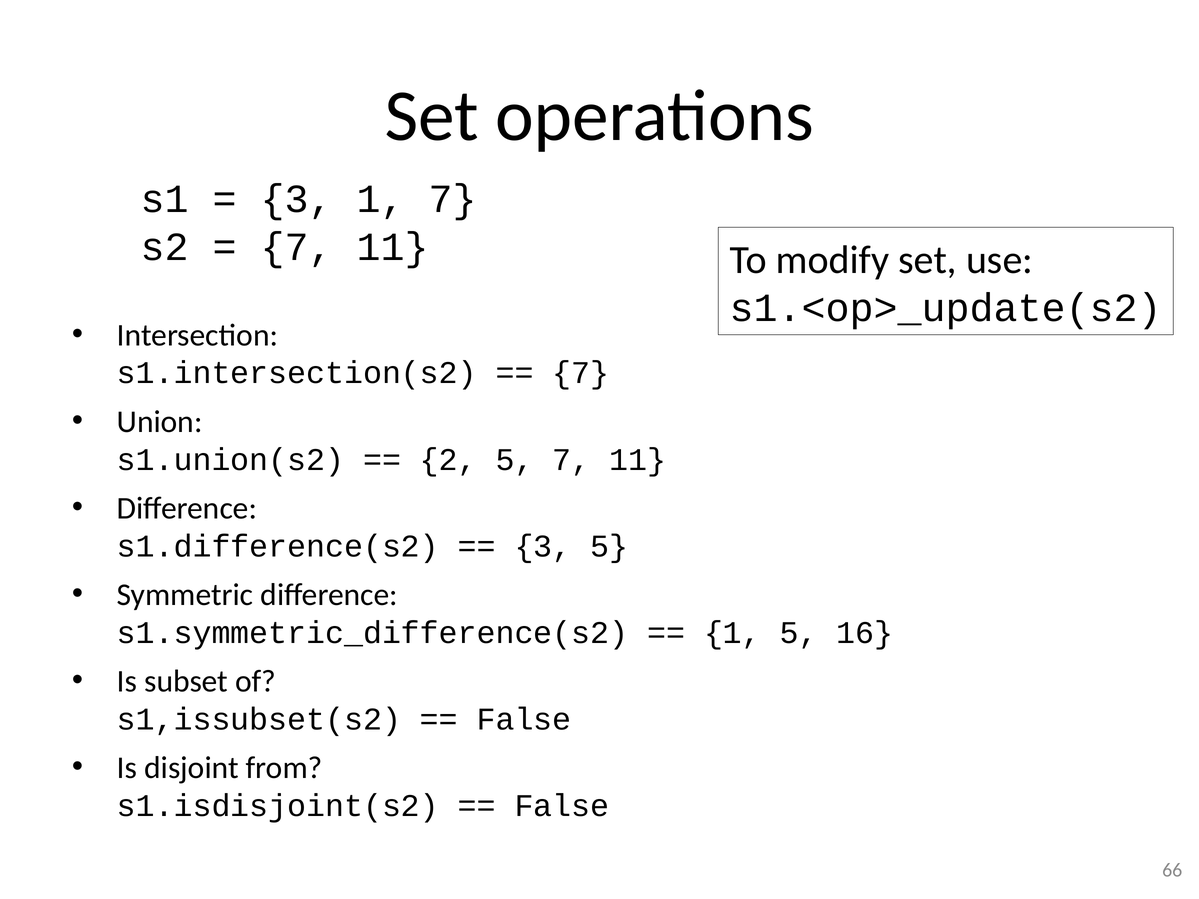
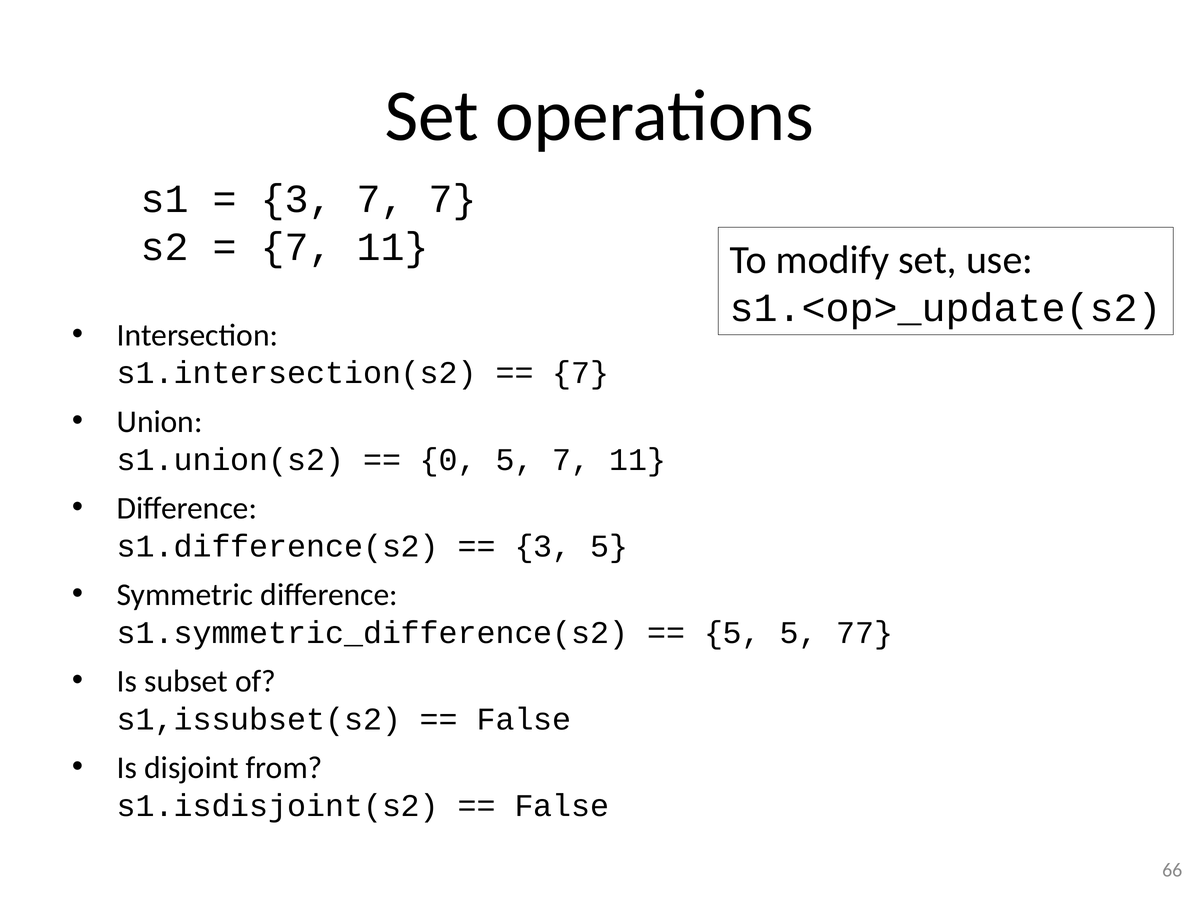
3 1: 1 -> 7
2: 2 -> 0
1 at (732, 633): 1 -> 5
16: 16 -> 77
